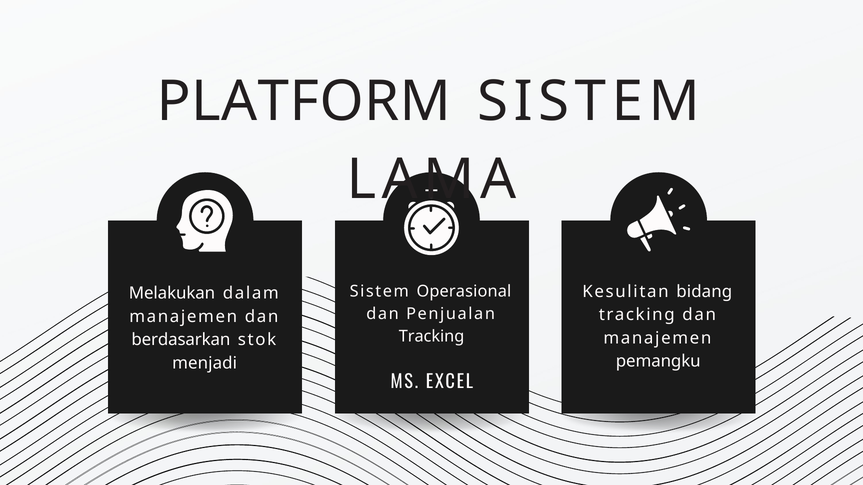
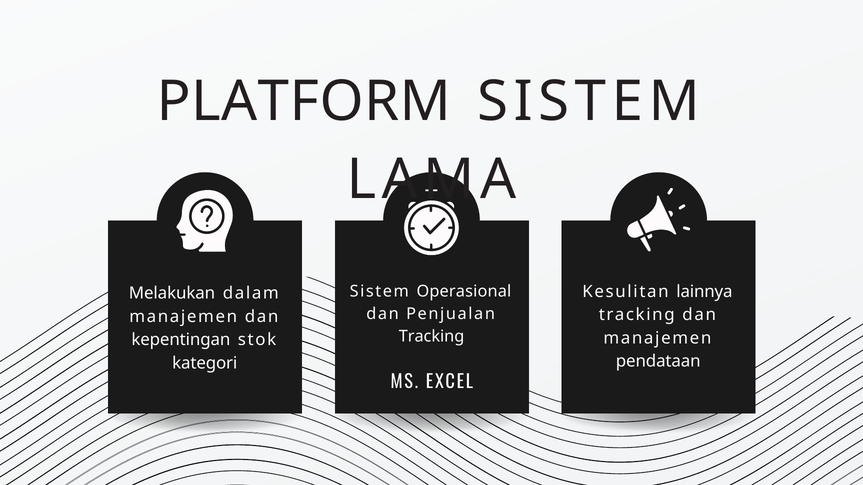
bidang: bidang -> lainnya
berdasarkan: berdasarkan -> kepentingan
pemangku: pemangku -> pendataan
menjadi: menjadi -> kategori
